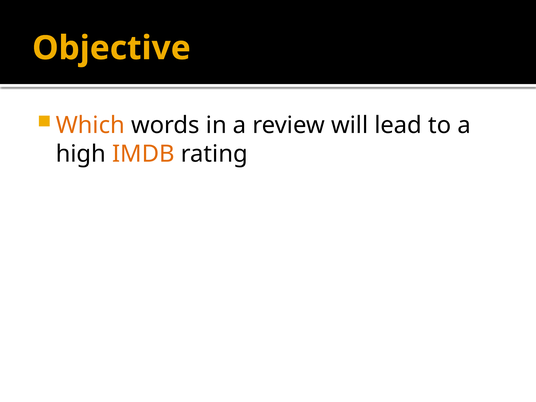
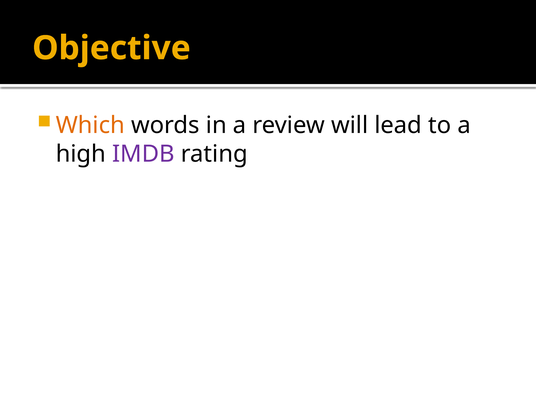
IMDB colour: orange -> purple
